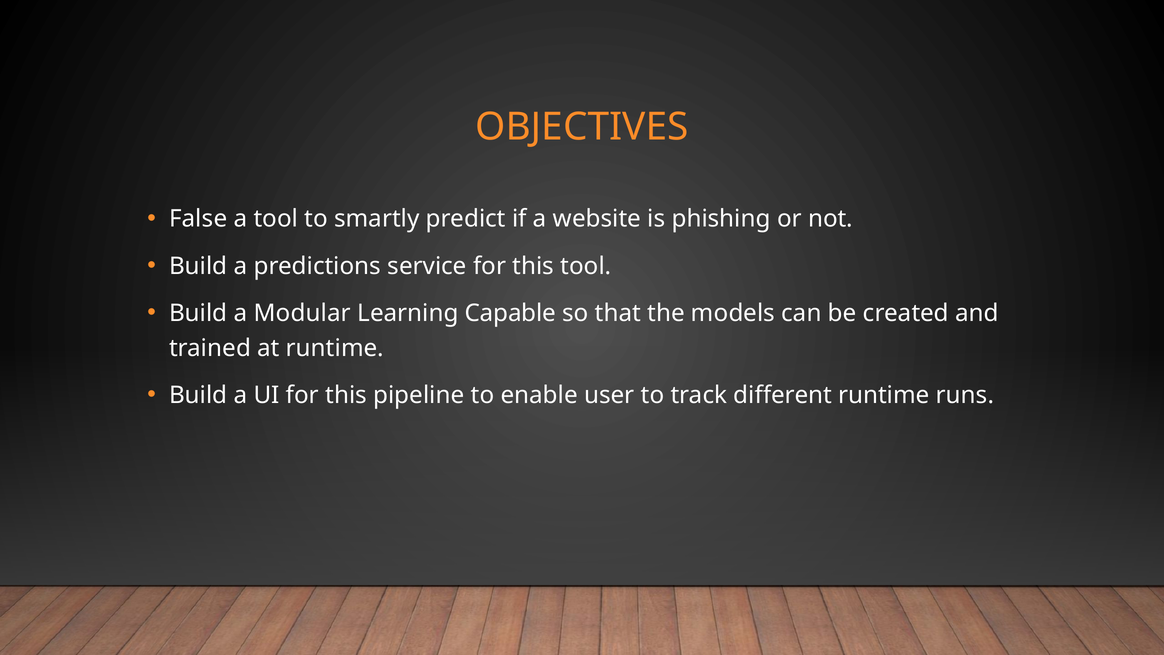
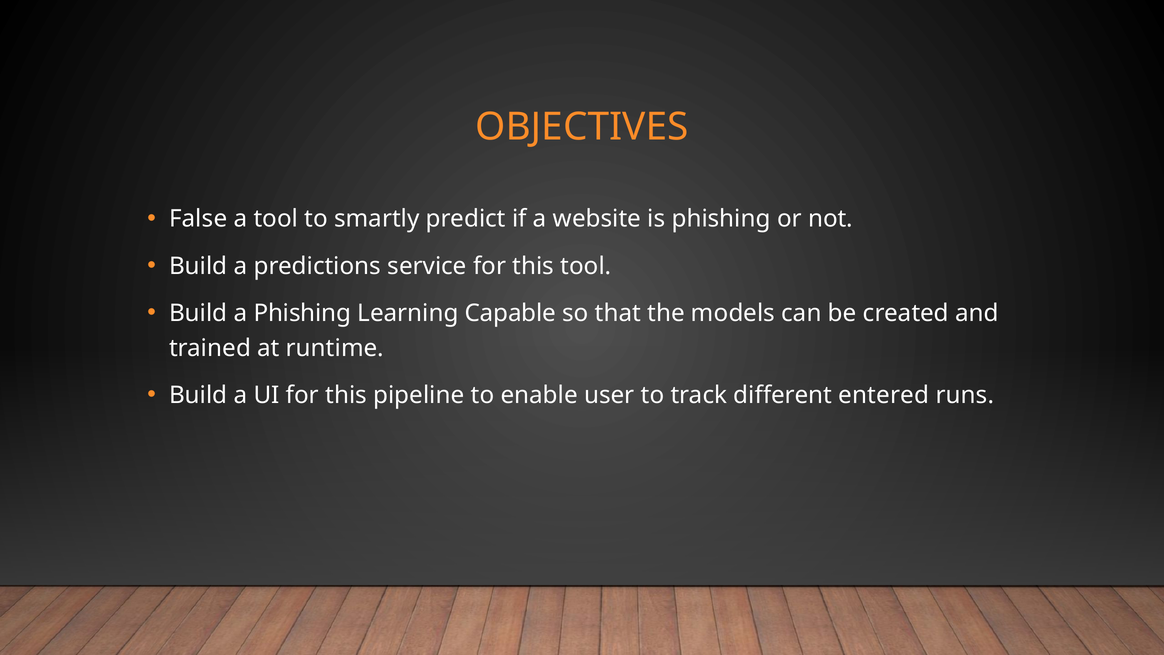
a Modular: Modular -> Phishing
different runtime: runtime -> entered
